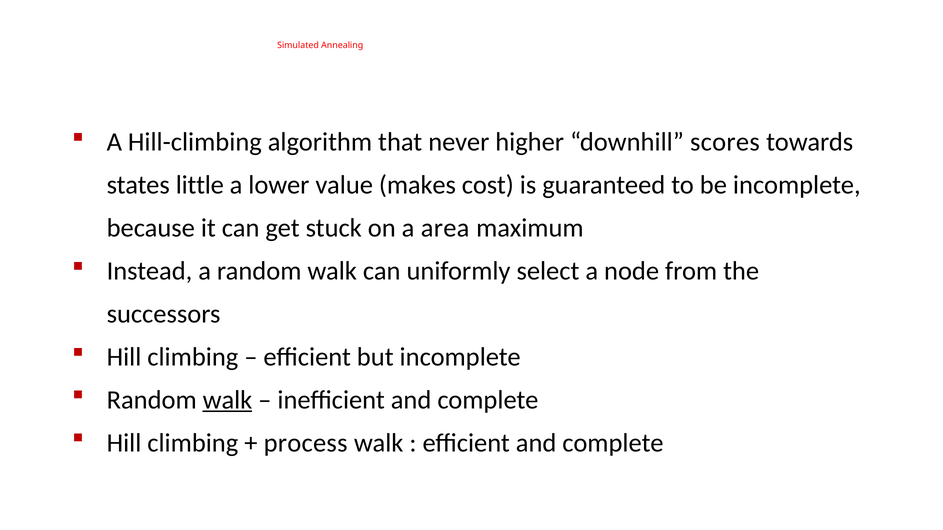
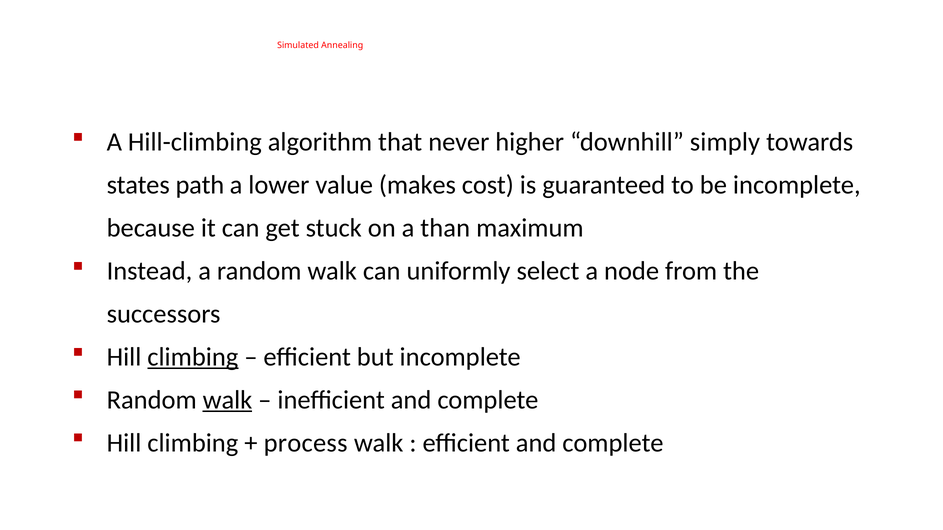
scores: scores -> simply
little: little -> path
area: area -> than
climbing at (193, 357) underline: none -> present
